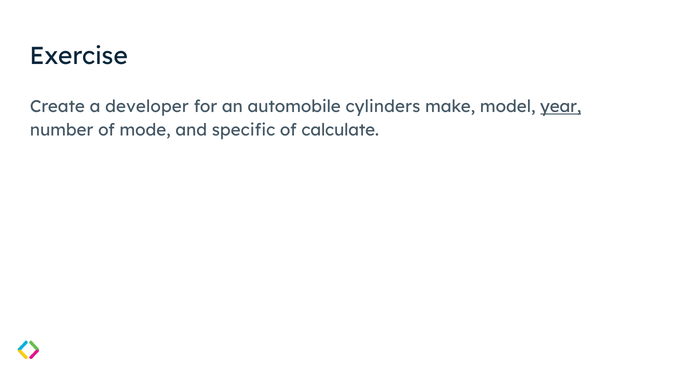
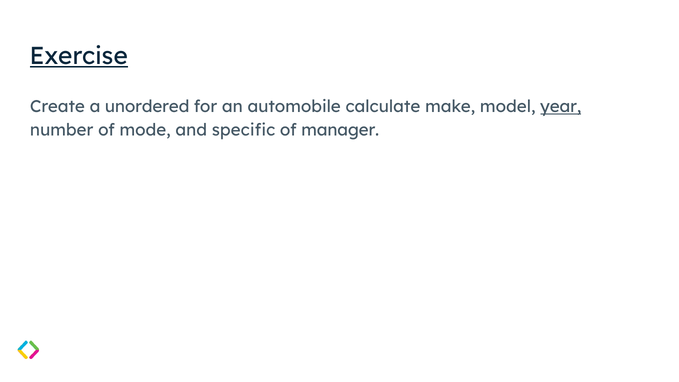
Exercise underline: none -> present
developer: developer -> unordered
cylinders: cylinders -> calculate
calculate: calculate -> manager
